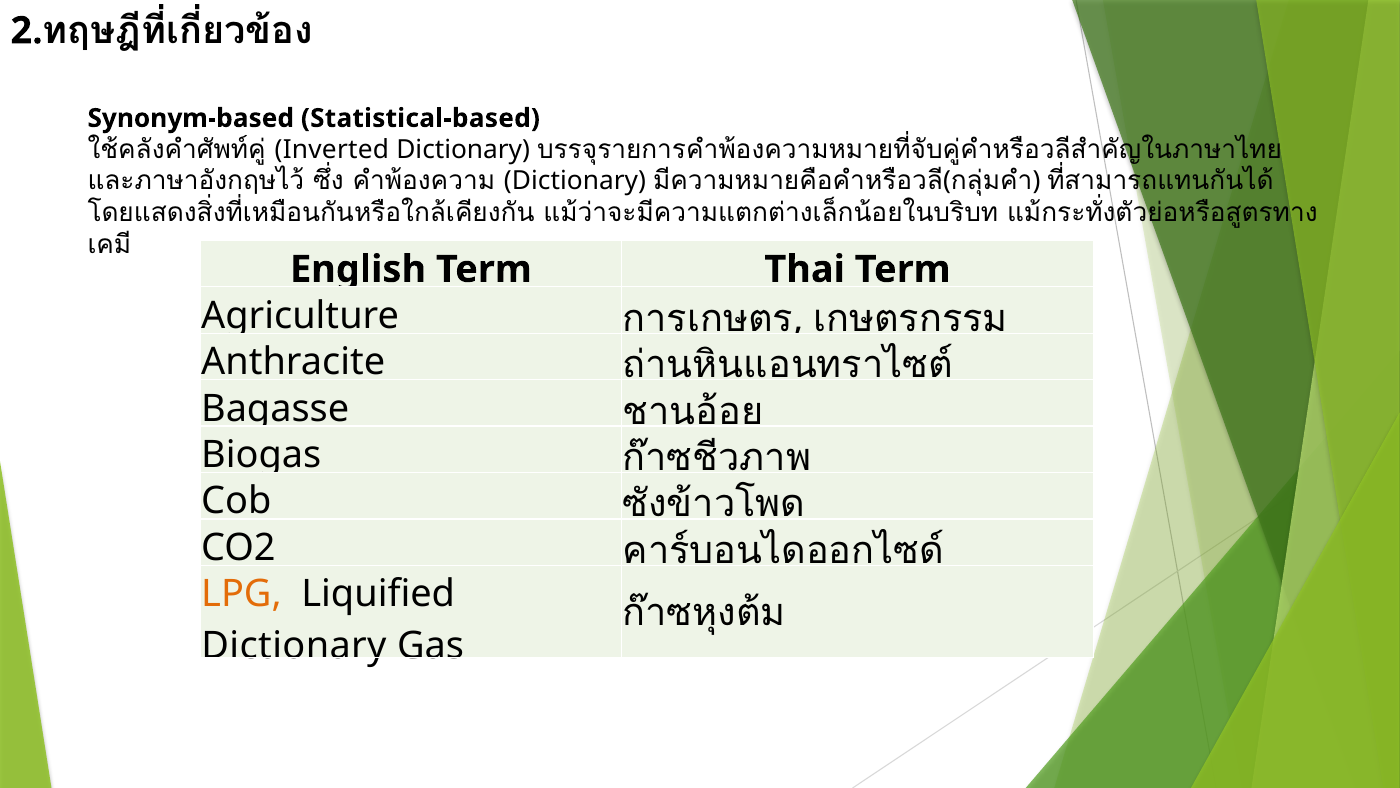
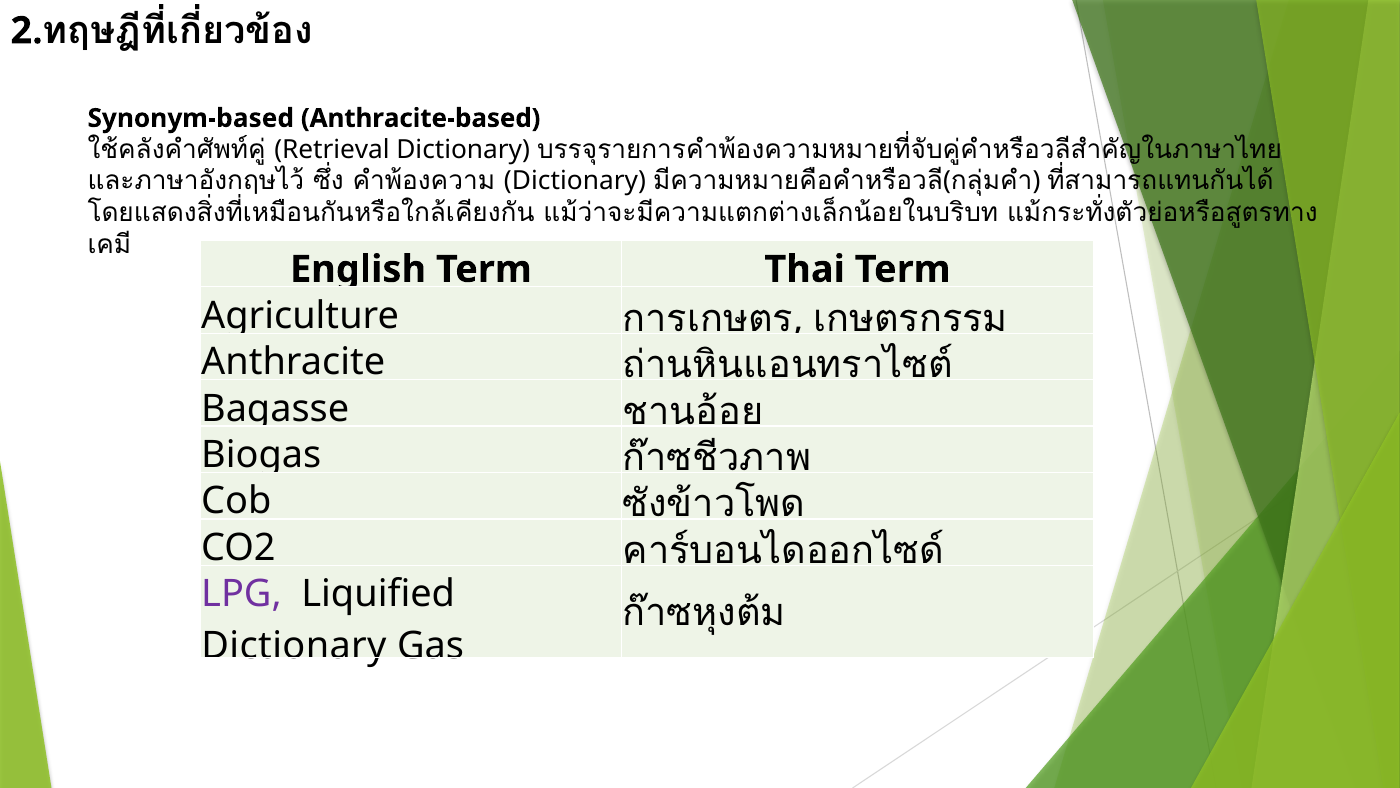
Statistical-based: Statistical-based -> Anthracite-based
Inverted: Inverted -> Retrieval
LPG colour: orange -> purple
